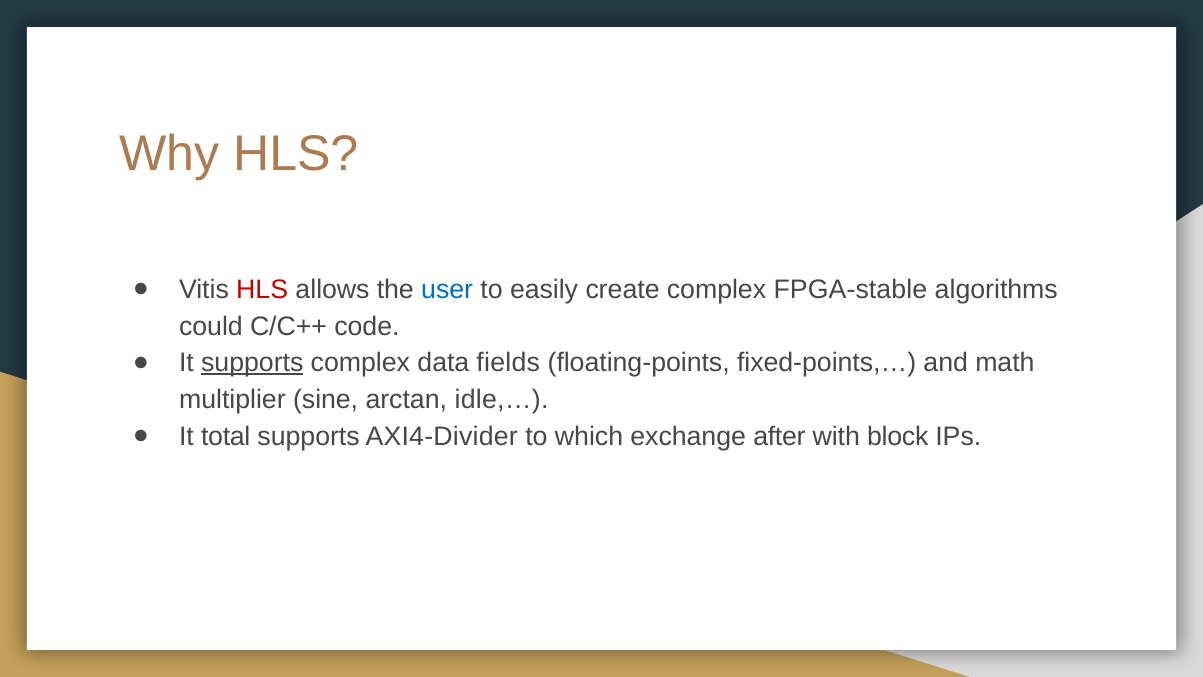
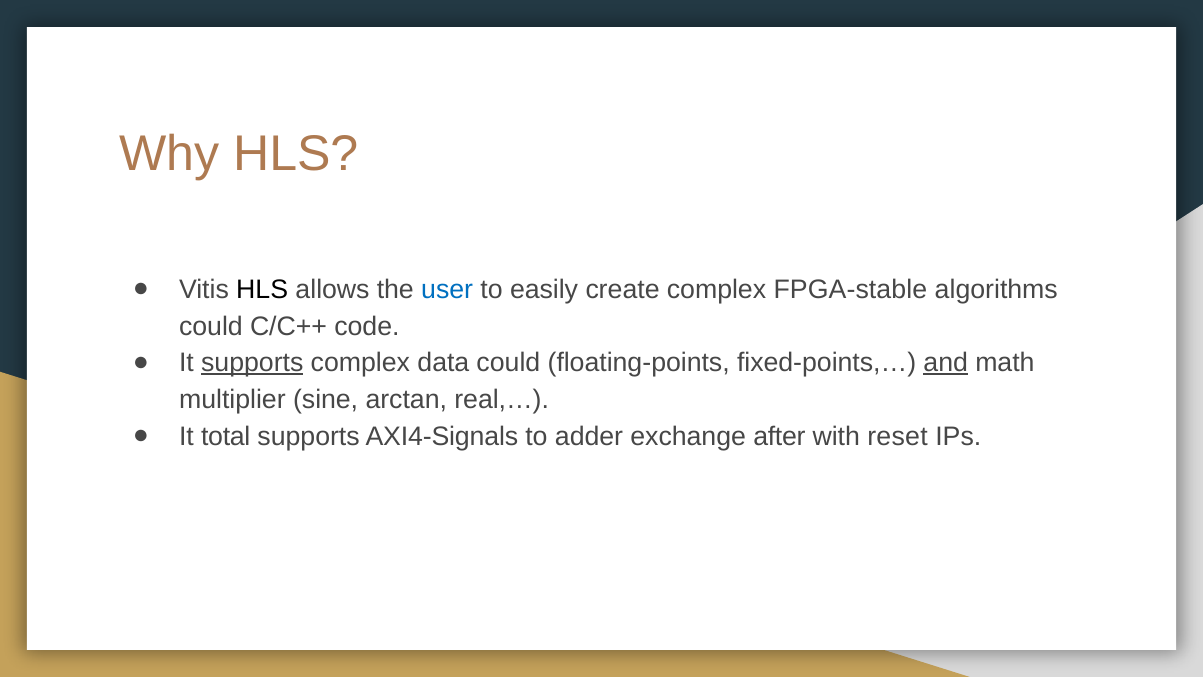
HLS at (262, 290) colour: red -> black
data fields: fields -> could
and underline: none -> present
idle,…: idle,… -> real,…
AXI4-Divider: AXI4-Divider -> AXI4-Signals
which: which -> adder
block: block -> reset
